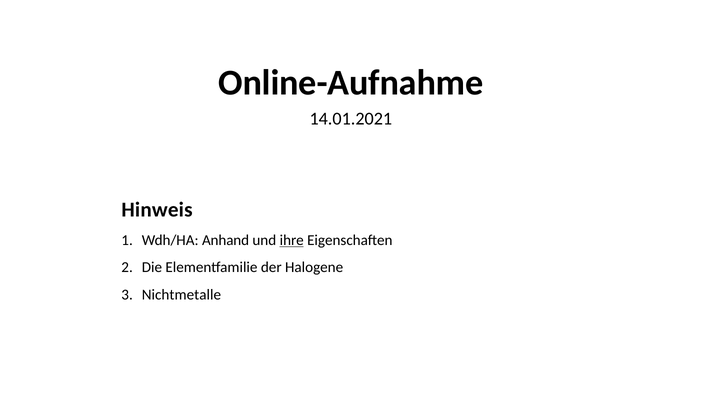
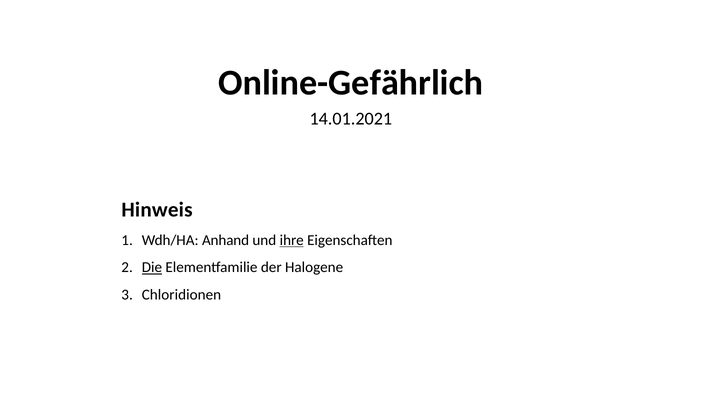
Online-Aufnahme: Online-Aufnahme -> Online-Gefährlich
Die underline: none -> present
Nichtmetalle: Nichtmetalle -> Chloridionen
